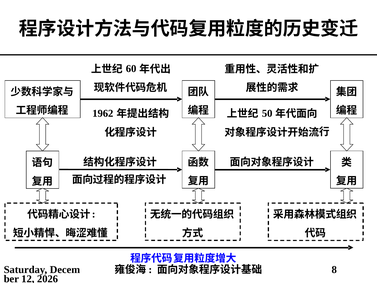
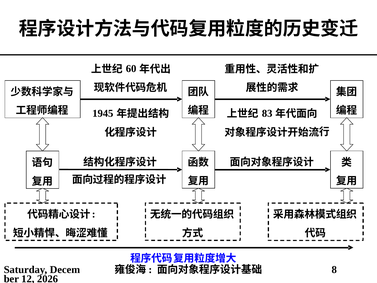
1962: 1962 -> 1945
50: 50 -> 83
